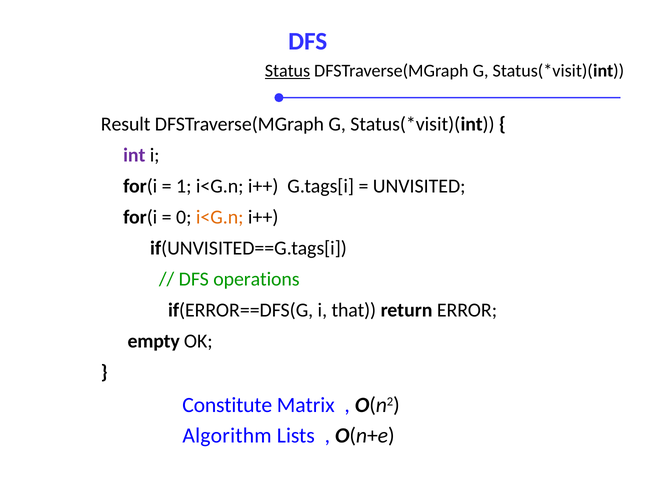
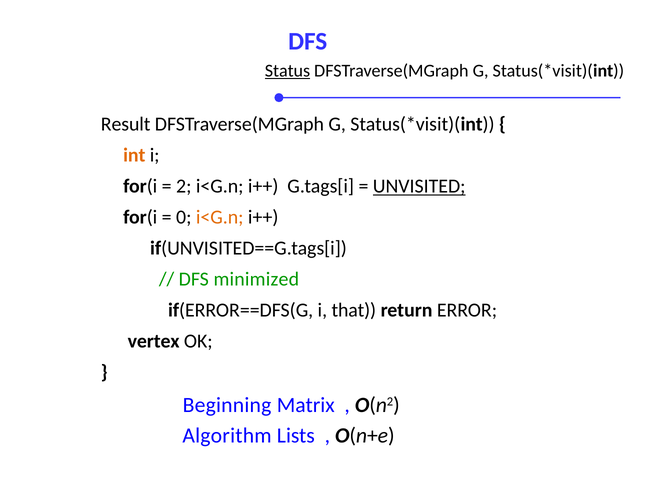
int colour: purple -> orange
1: 1 -> 2
UNVISITED underline: none -> present
operations: operations -> minimized
empty: empty -> vertex
Constitute: Constitute -> Beginning
